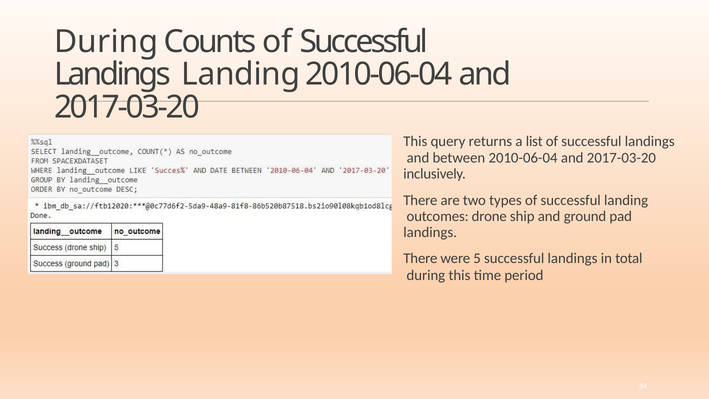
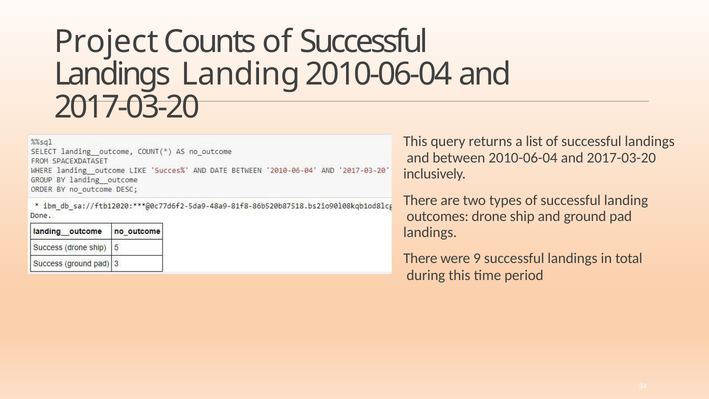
During at (106, 42): During -> Project
5: 5 -> 9
